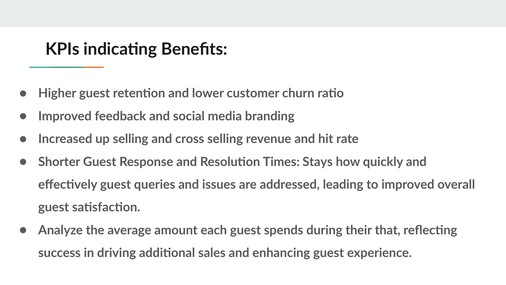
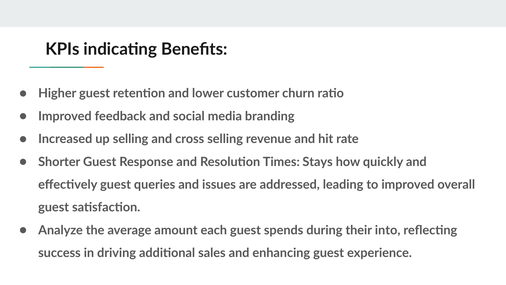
that: that -> into
